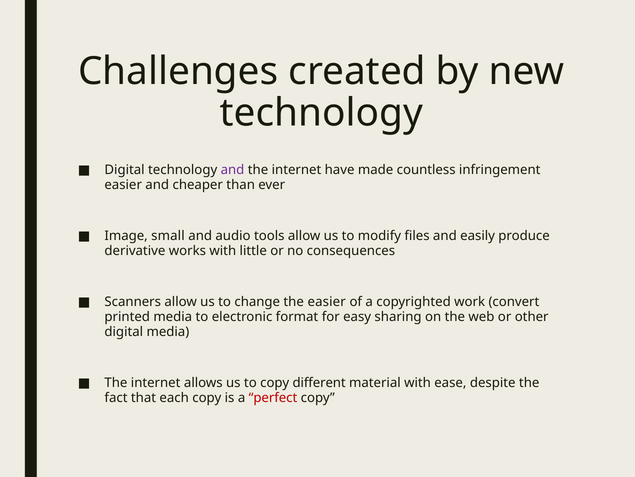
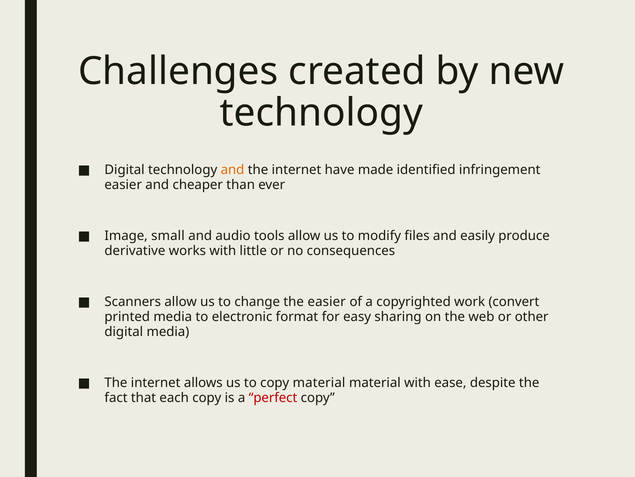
and at (233, 170) colour: purple -> orange
countless: countless -> identified
copy different: different -> material
